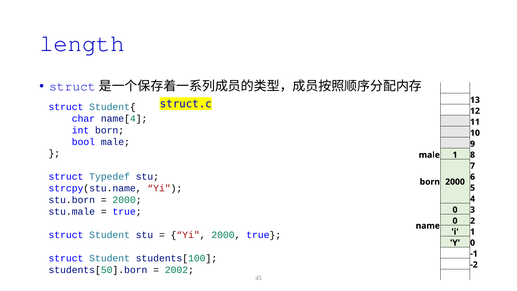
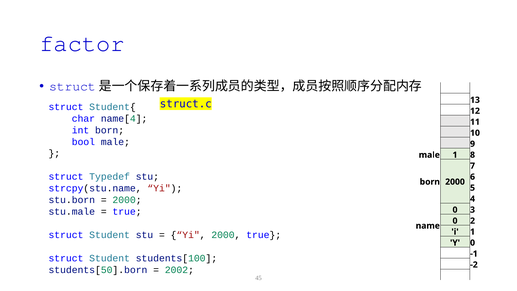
length: length -> factor
